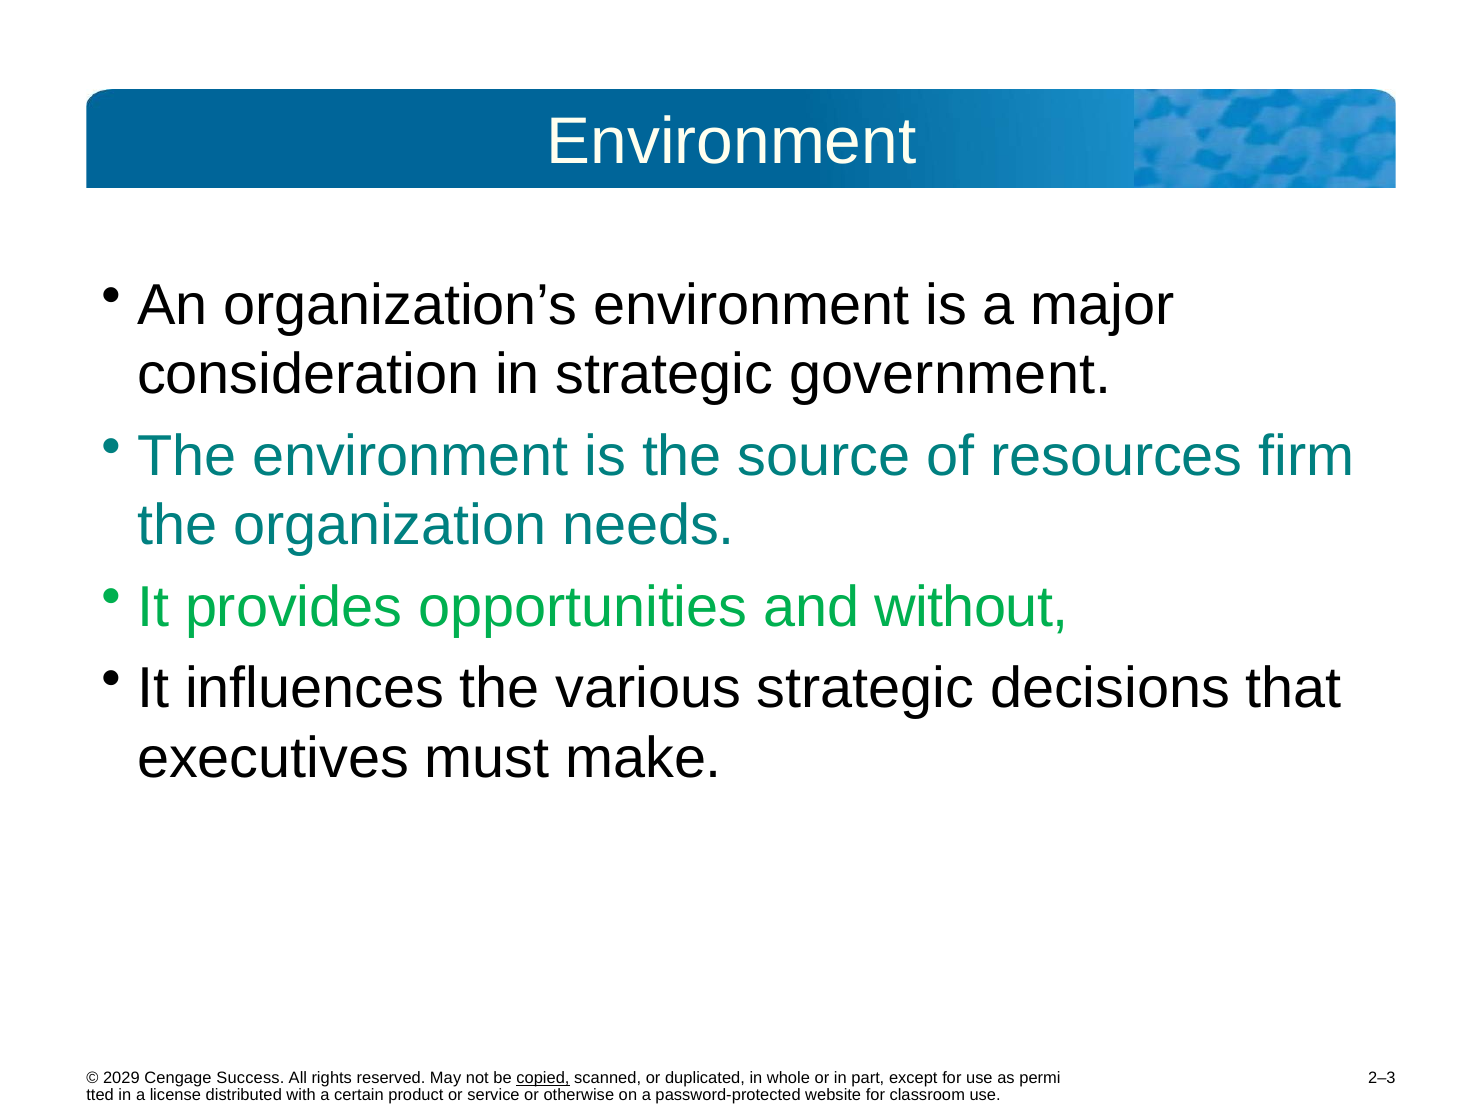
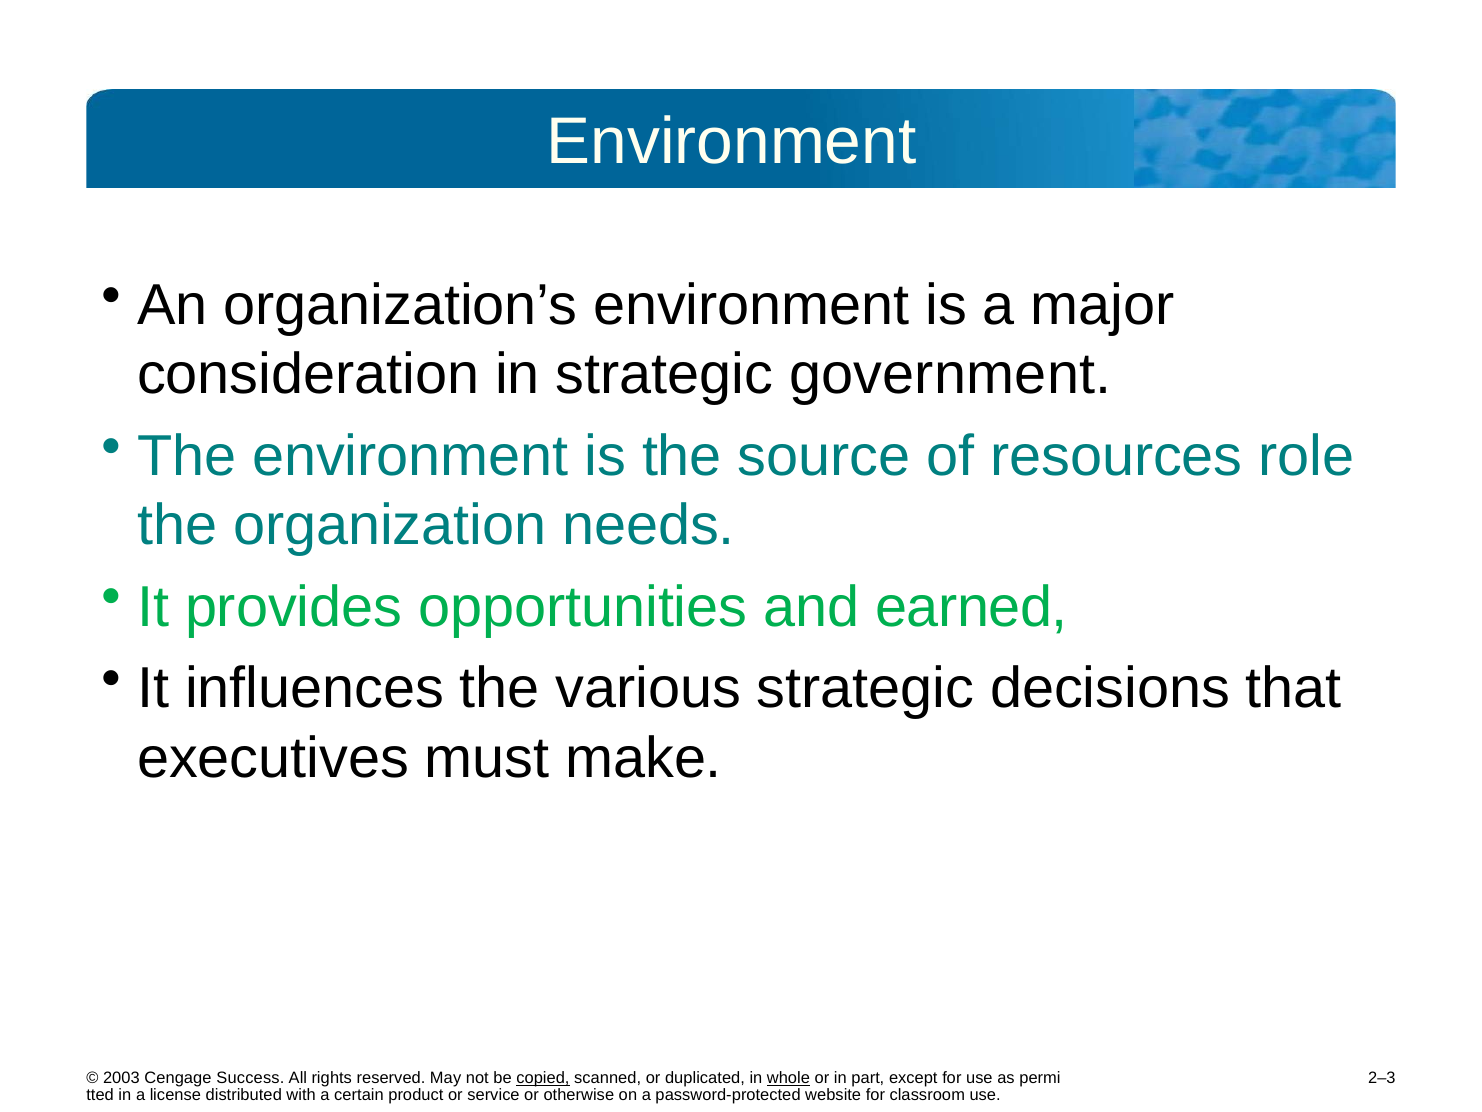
firm: firm -> role
without: without -> earned
2029: 2029 -> 2003
whole underline: none -> present
